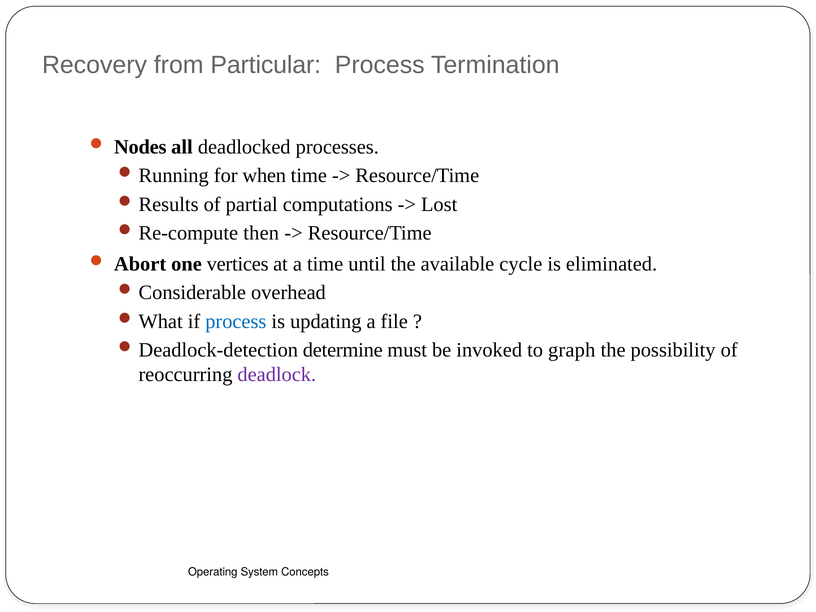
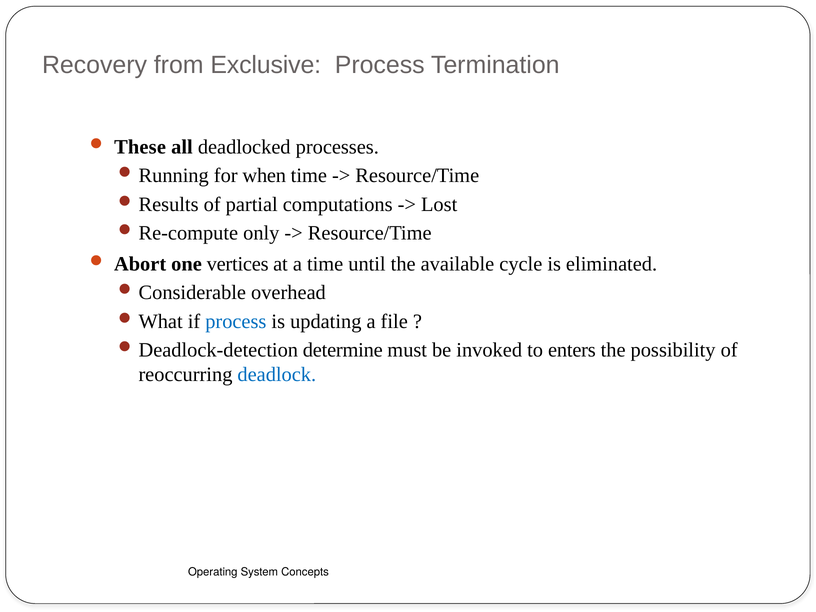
Particular: Particular -> Exclusive
Nodes: Nodes -> These
then: then -> only
graph: graph -> enters
deadlock colour: purple -> blue
